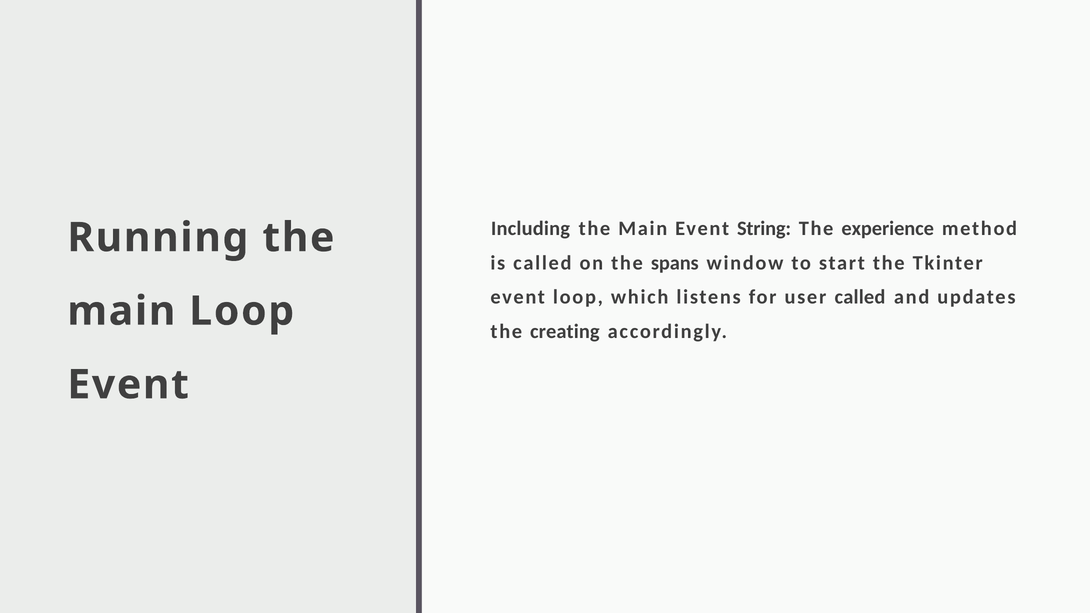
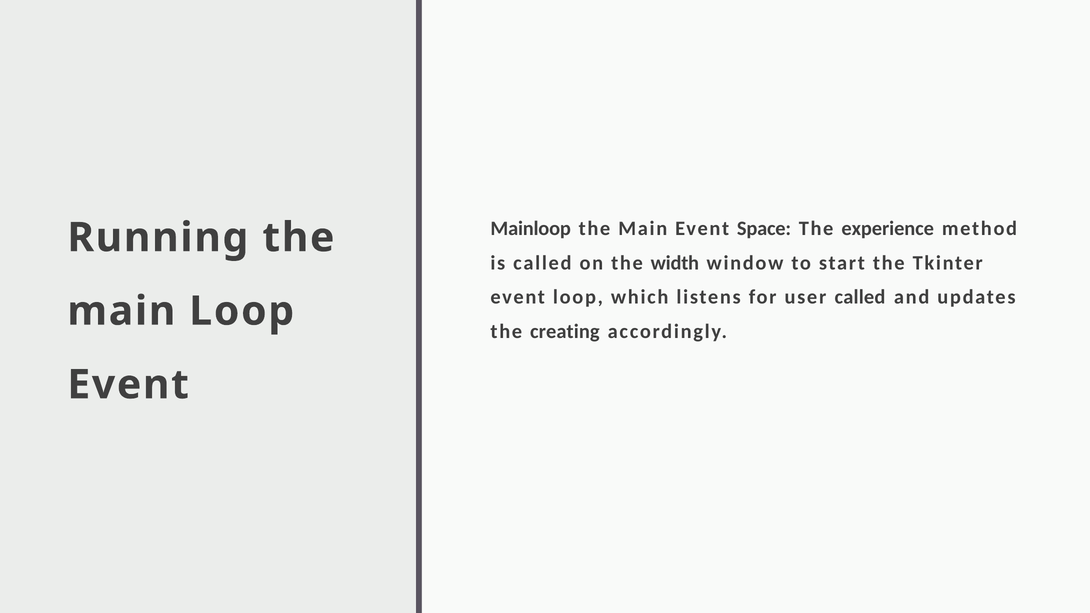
Including: Including -> Mainloop
String: String -> Space
spans: spans -> width
